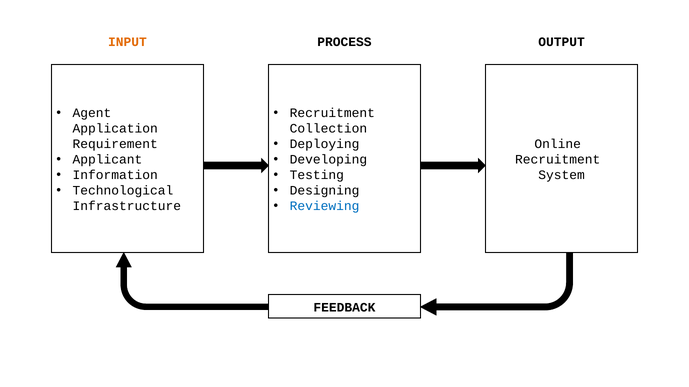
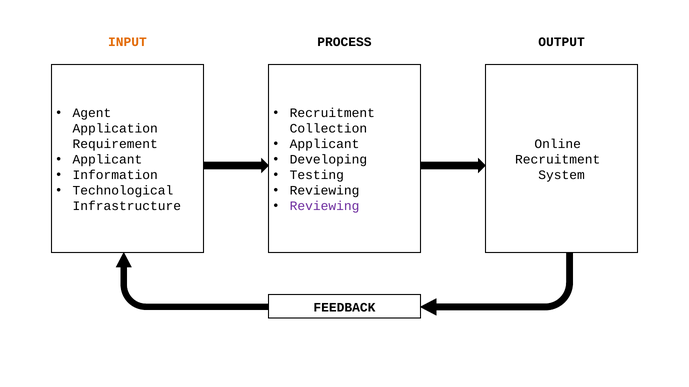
Deploying at (325, 144): Deploying -> Applicant
Designing at (325, 191): Designing -> Reviewing
Reviewing at (325, 206) colour: blue -> purple
